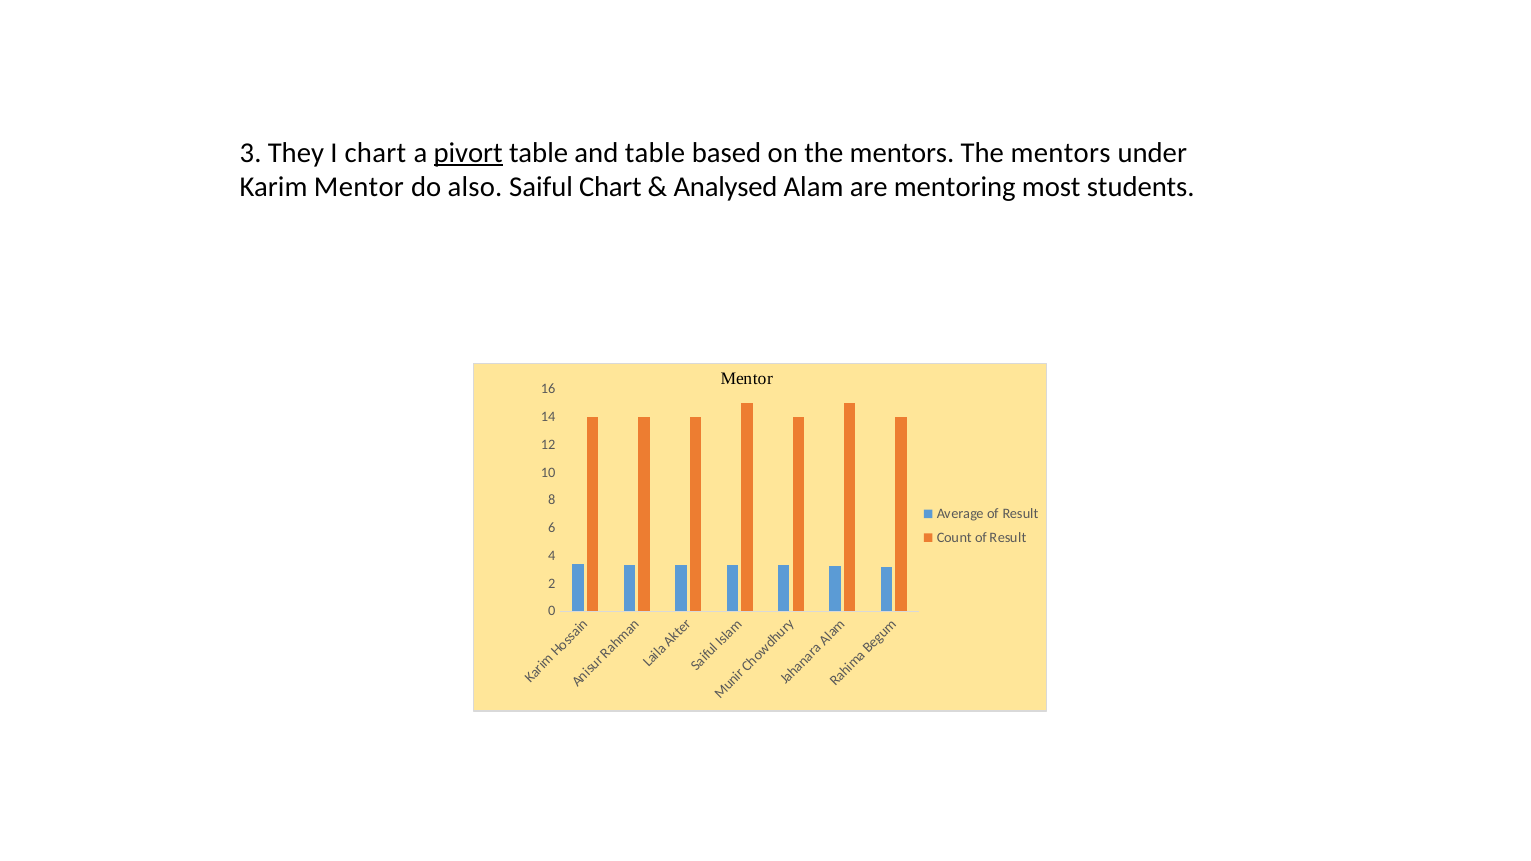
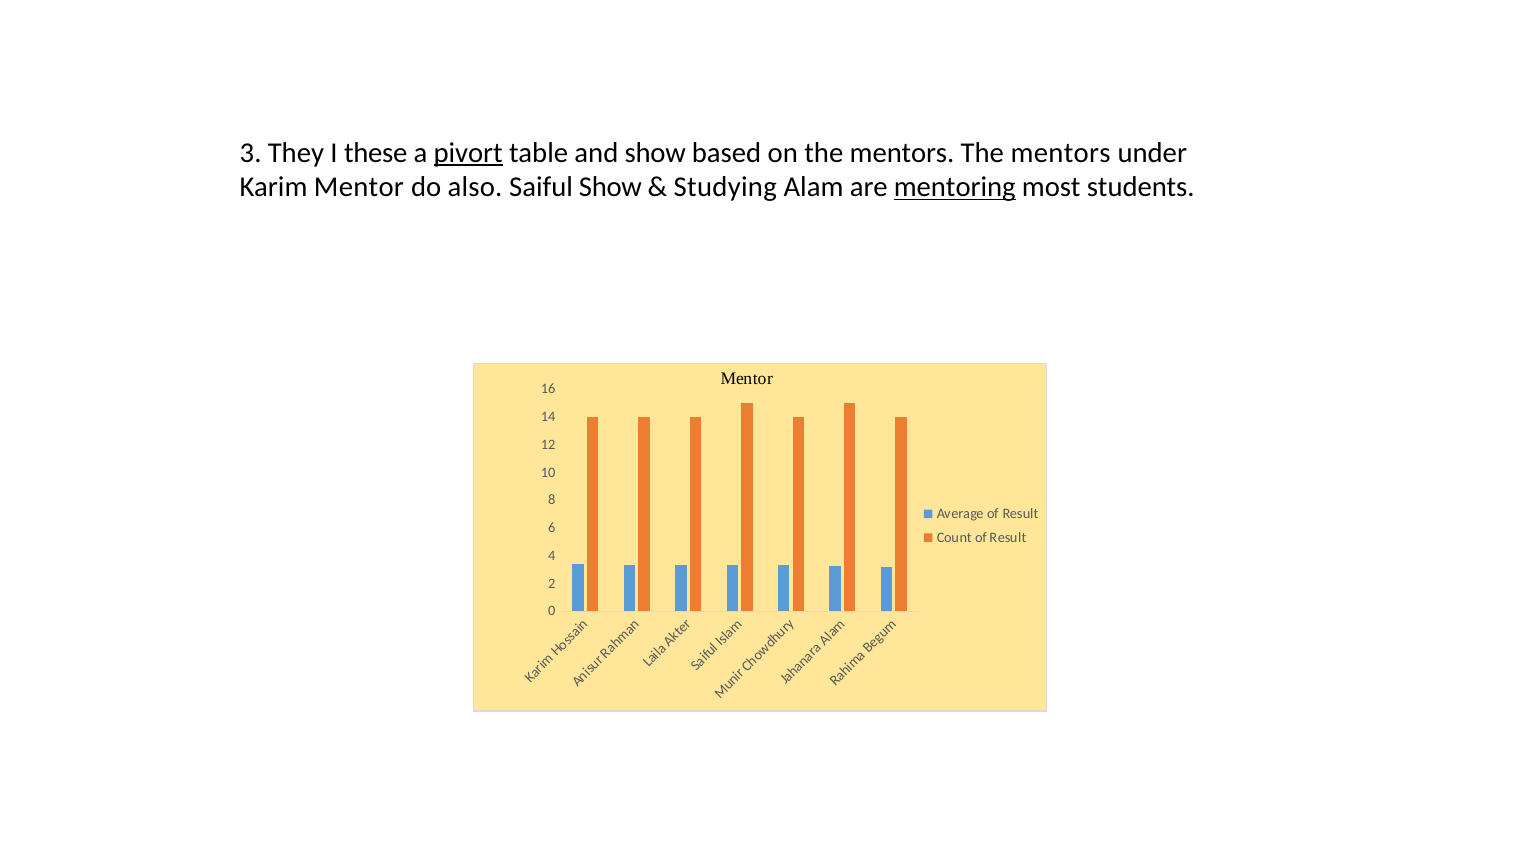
I chart: chart -> these
and table: table -> show
Saiful Chart: Chart -> Show
Analysed: Analysed -> Studying
mentoring underline: none -> present
